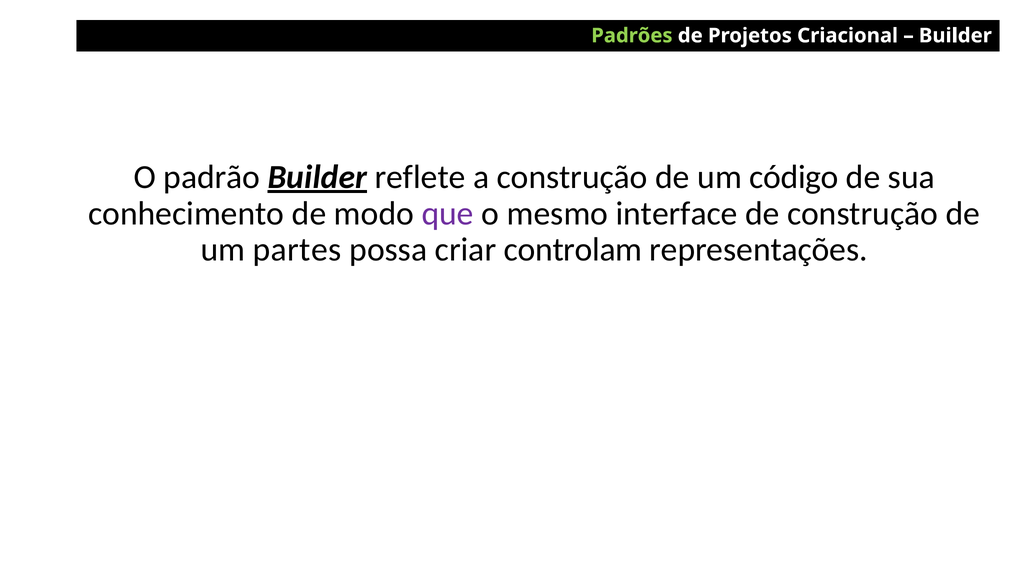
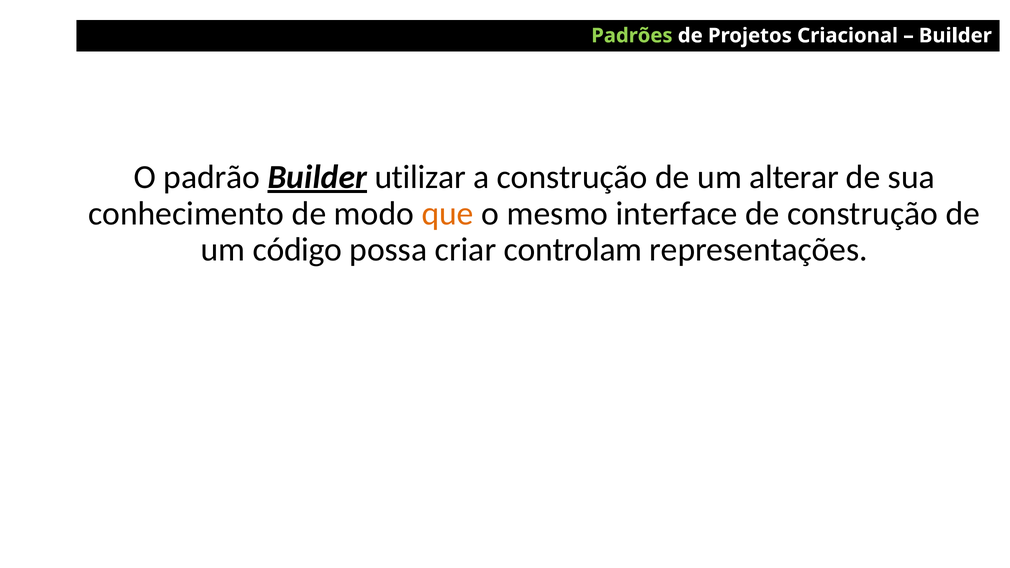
reflete: reflete -> utilizar
código: código -> alterar
que colour: purple -> orange
partes: partes -> código
